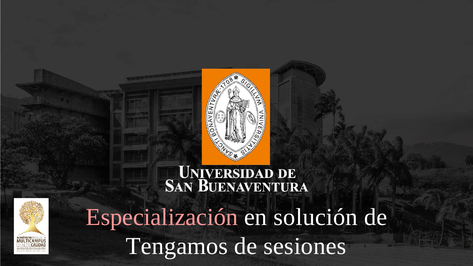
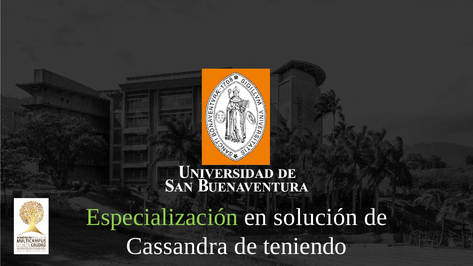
Especialización colour: pink -> light green
Tengamos: Tengamos -> Cassandra
sesiones: sesiones -> teniendo
